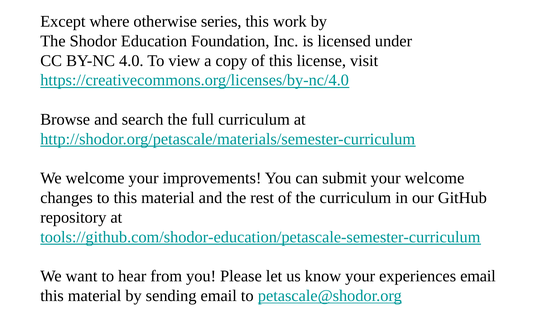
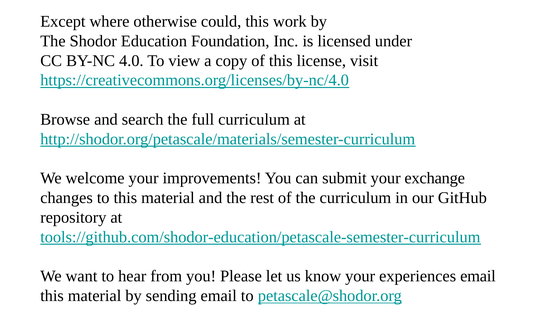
series: series -> could
your welcome: welcome -> exchange
